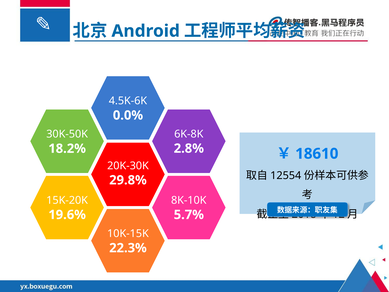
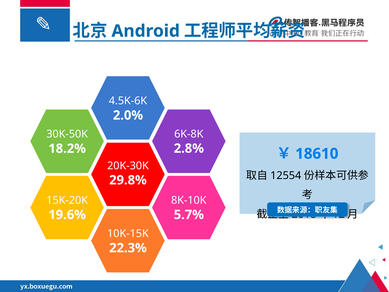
0.0%: 0.0% -> 2.0%
